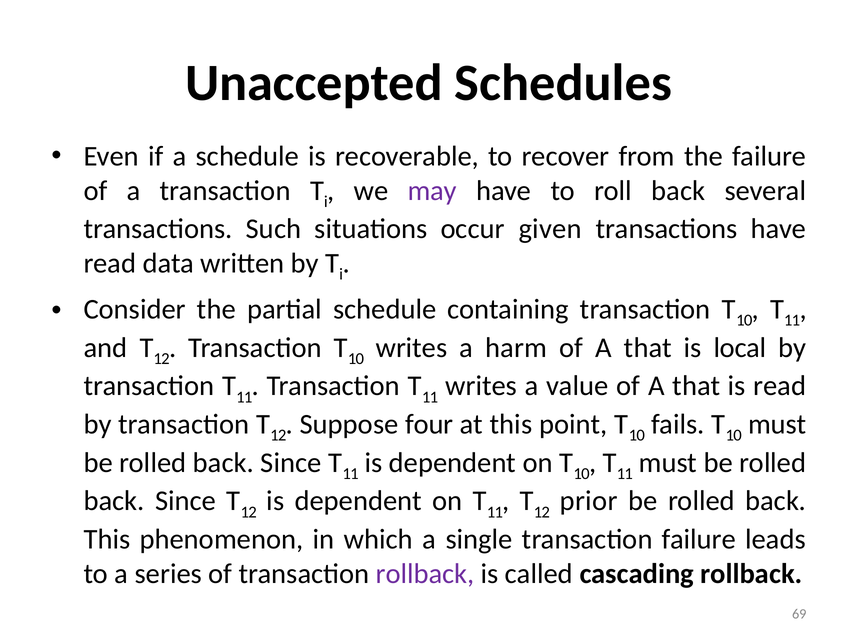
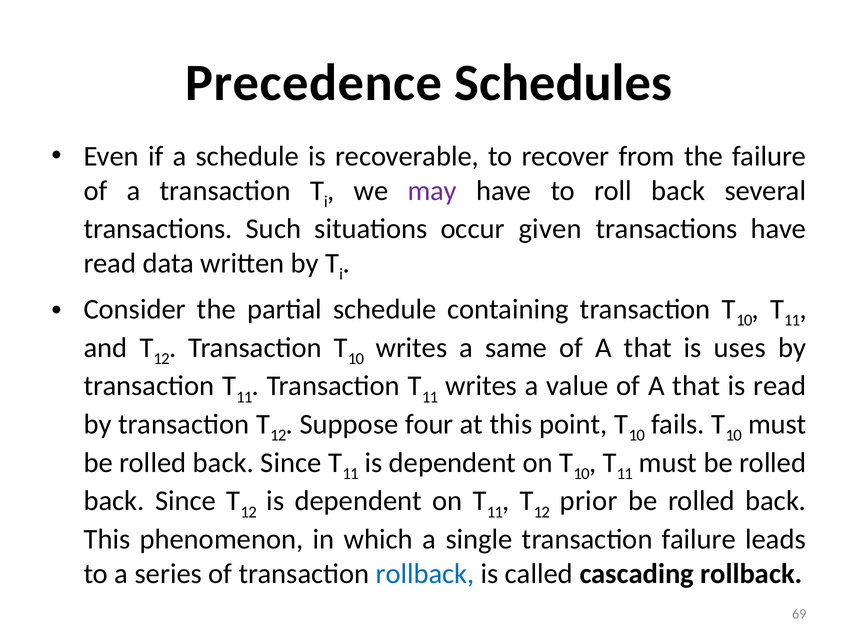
Unaccepted: Unaccepted -> Precedence
harm: harm -> same
local: local -> uses
rollback at (425, 574) colour: purple -> blue
